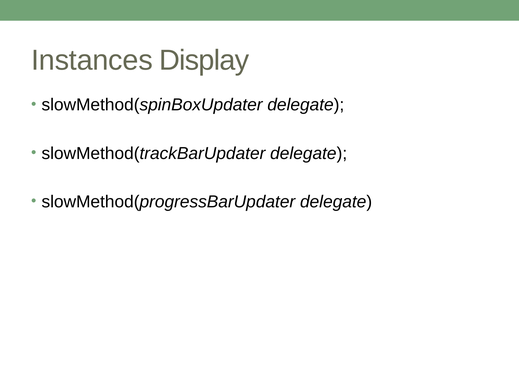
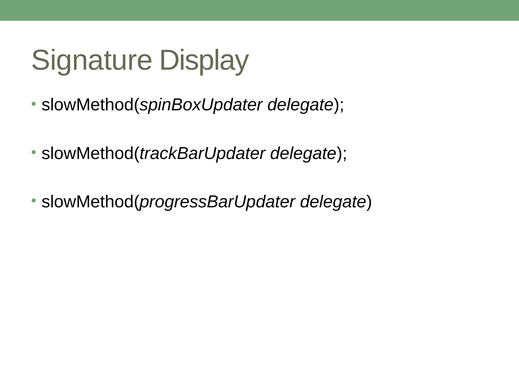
Instances: Instances -> Signature
